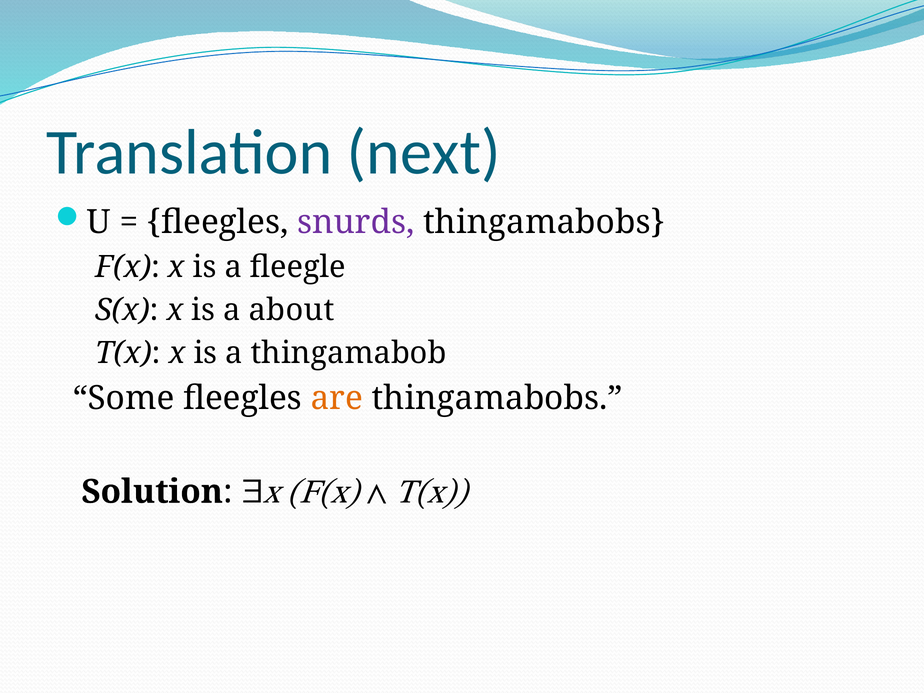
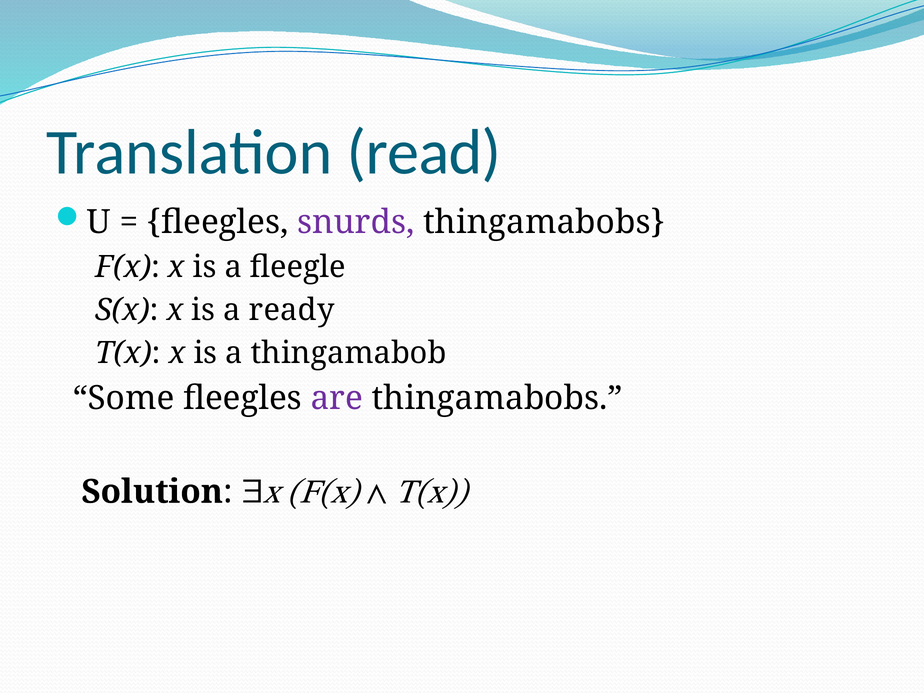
next: next -> read
about: about -> ready
are colour: orange -> purple
